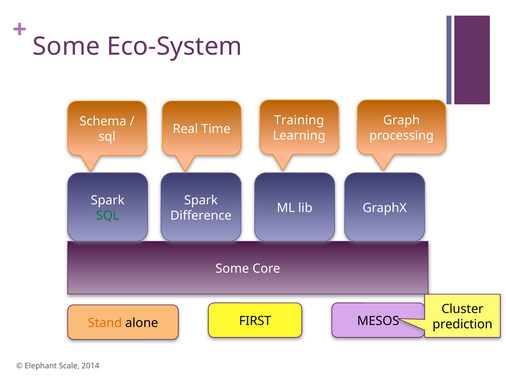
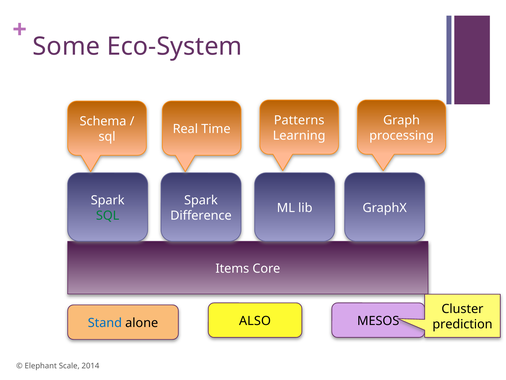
Training: Training -> Patterns
Some at (232, 268): Some -> Items
Stand colour: orange -> blue
FIRST: FIRST -> ALSO
